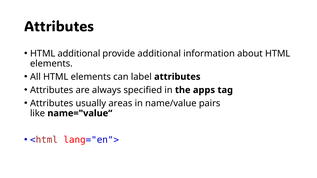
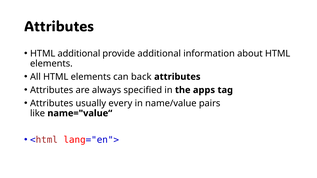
label: label -> back
areas: areas -> every
